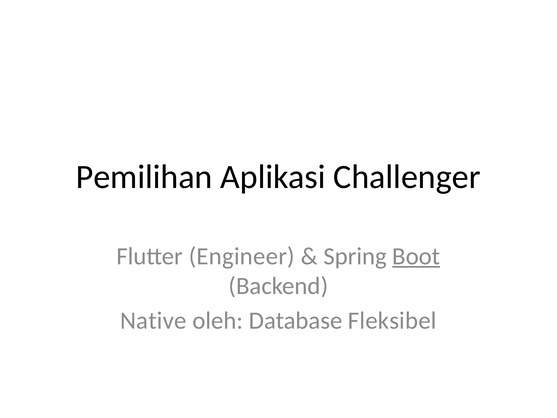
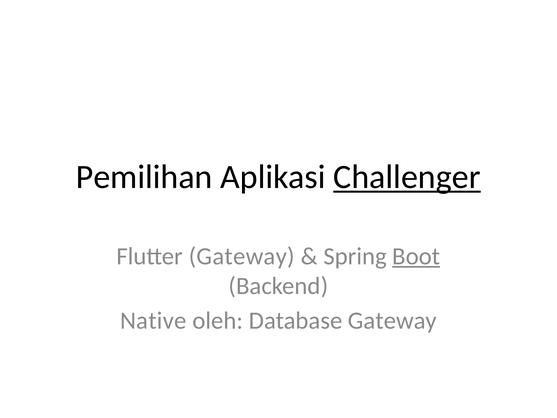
Challenger underline: none -> present
Flutter Engineer: Engineer -> Gateway
Database Fleksibel: Fleksibel -> Gateway
